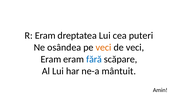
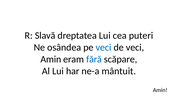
R Eram: Eram -> Slavă
veci at (104, 47) colour: orange -> blue
Eram at (51, 59): Eram -> Amin
